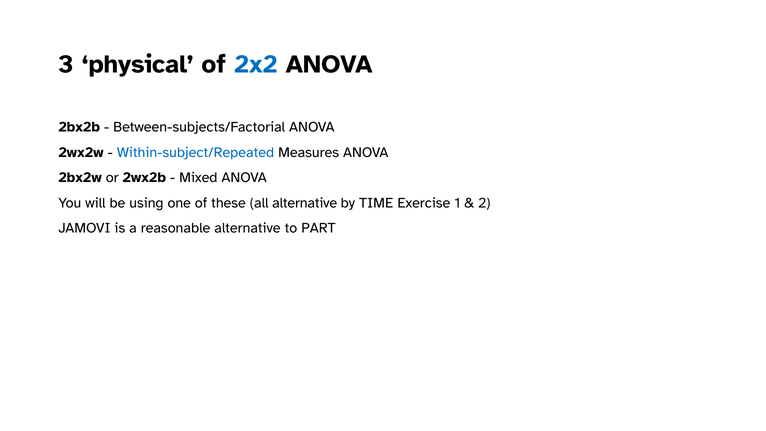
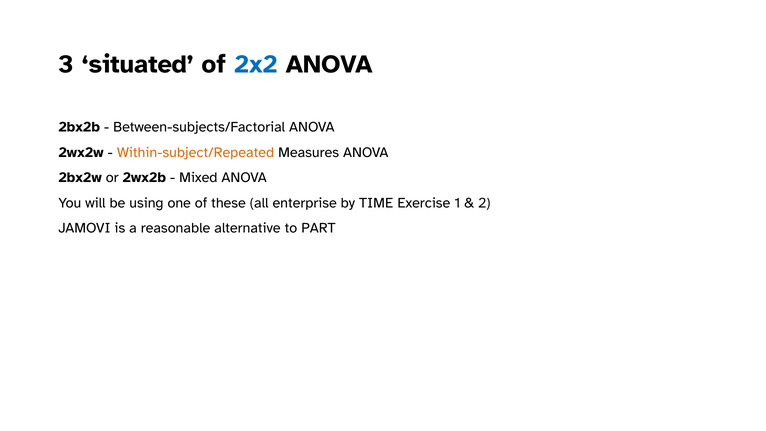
physical: physical -> situated
Within-subject/Repeated colour: blue -> orange
all alternative: alternative -> enterprise
